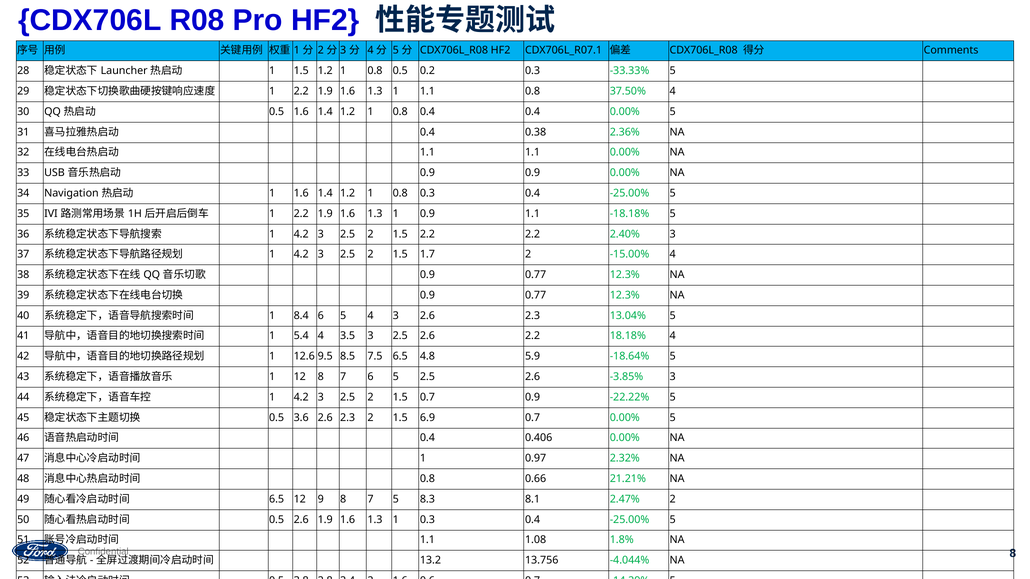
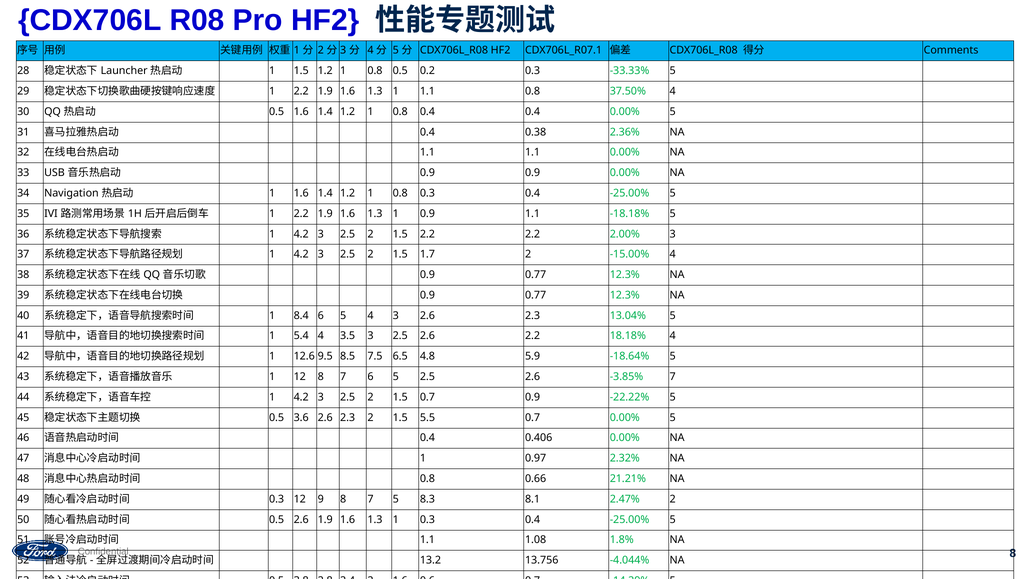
2.40%: 2.40% -> 2.00%
-3.85% 3: 3 -> 7
6.9: 6.9 -> 5.5
6.5 at (277, 499): 6.5 -> 0.3
